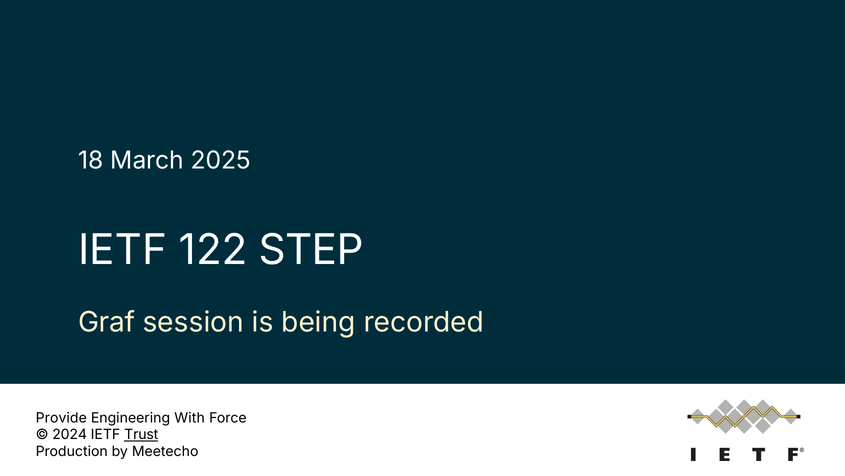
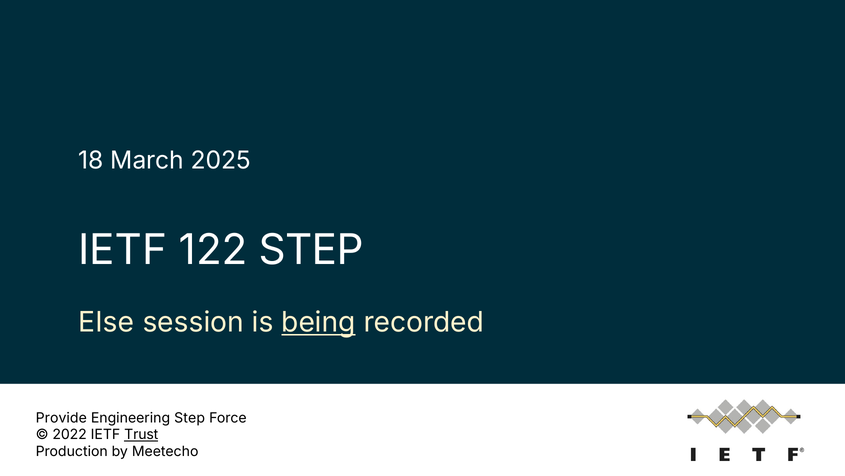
Graf: Graf -> Else
being underline: none -> present
Engineering With: With -> Step
2024: 2024 -> 2022
